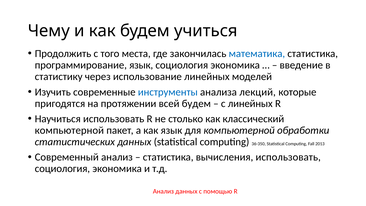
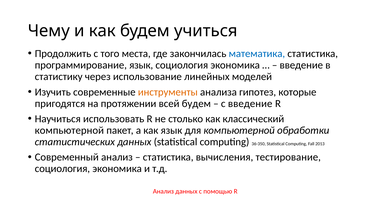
инструменты colour: blue -> orange
лекций: лекций -> гипотез
с линейных: линейных -> введение
вычисления использовать: использовать -> тестирование
